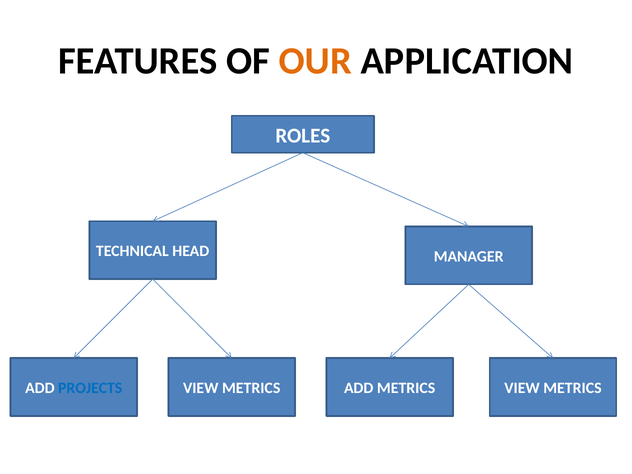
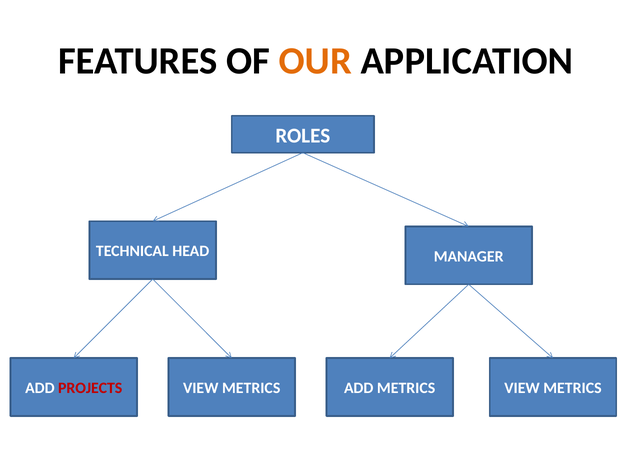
PROJECTS colour: blue -> red
